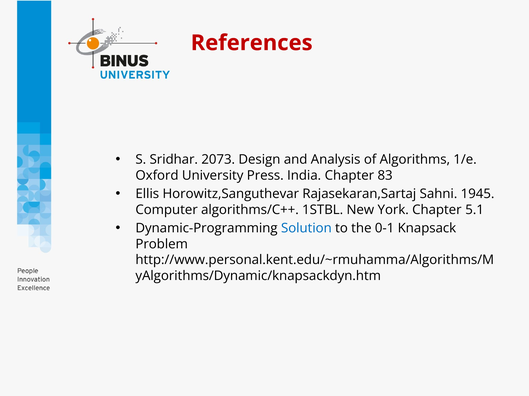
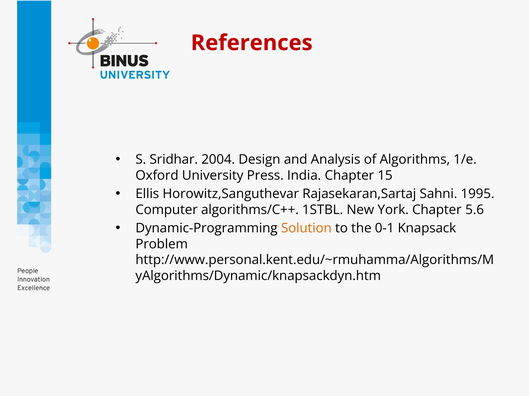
2073: 2073 -> 2004
83: 83 -> 15
1945: 1945 -> 1995
5.1: 5.1 -> 5.6
Solution colour: blue -> orange
